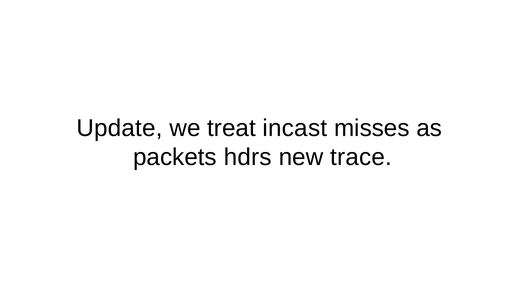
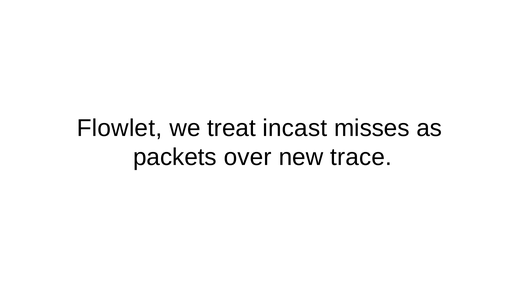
Update: Update -> Flowlet
hdrs: hdrs -> over
